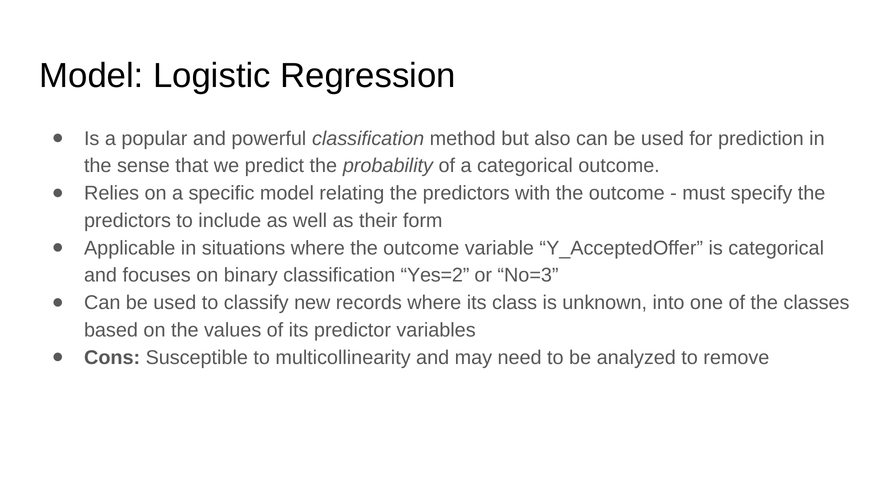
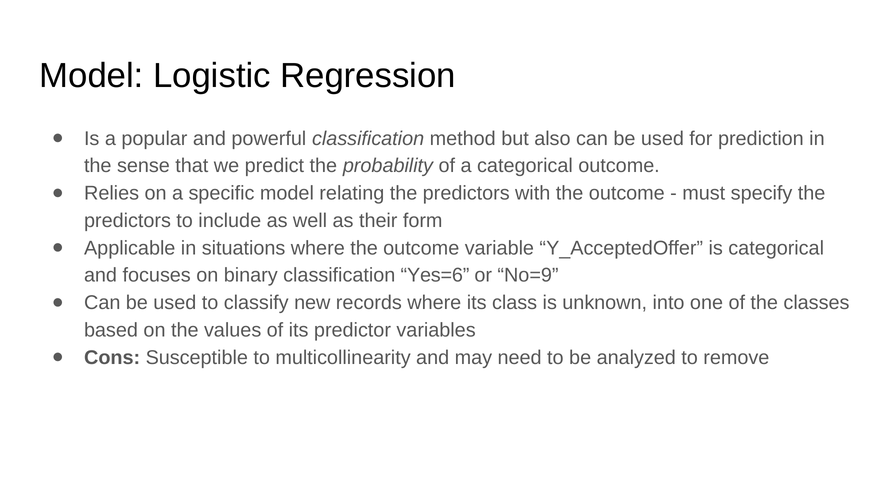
Yes=2: Yes=2 -> Yes=6
No=3: No=3 -> No=9
